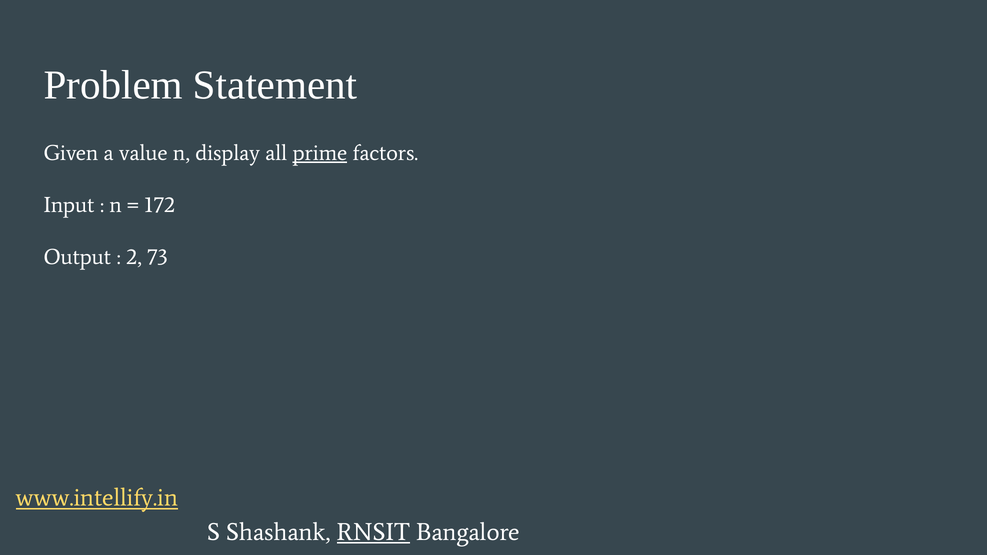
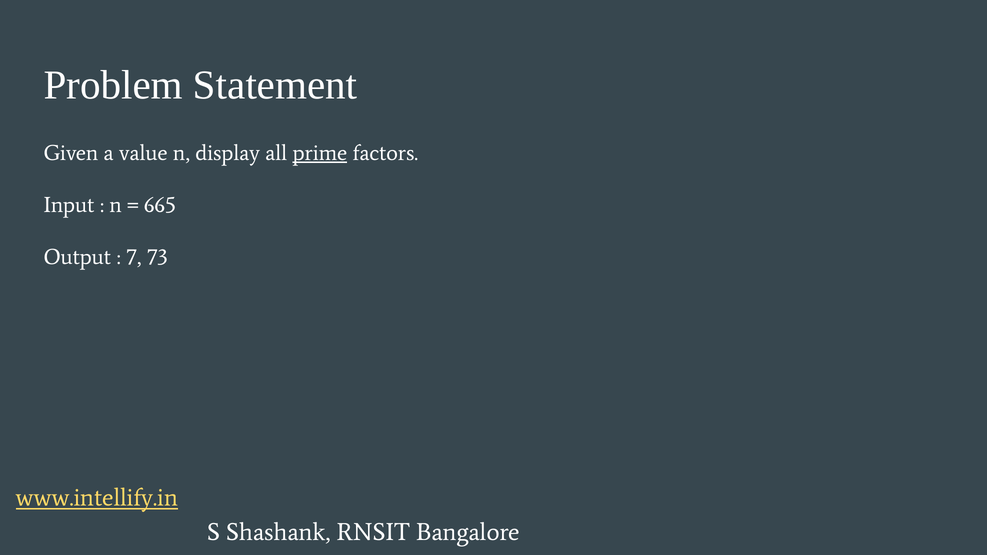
172: 172 -> 665
2: 2 -> 7
RNSIT underline: present -> none
